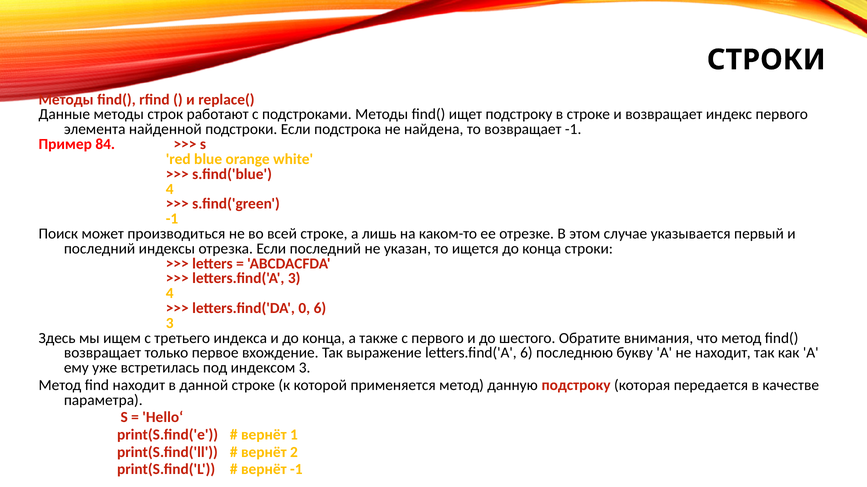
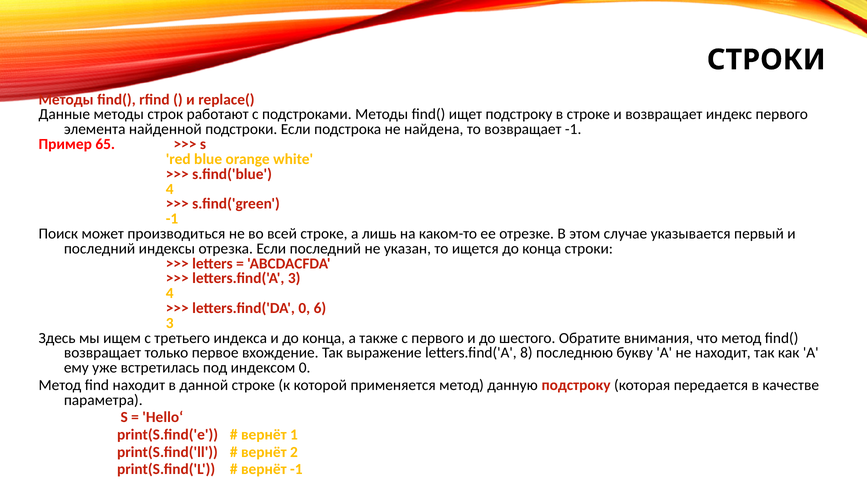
84: 84 -> 65
letters.find('A 6: 6 -> 8
индексом 3: 3 -> 0
